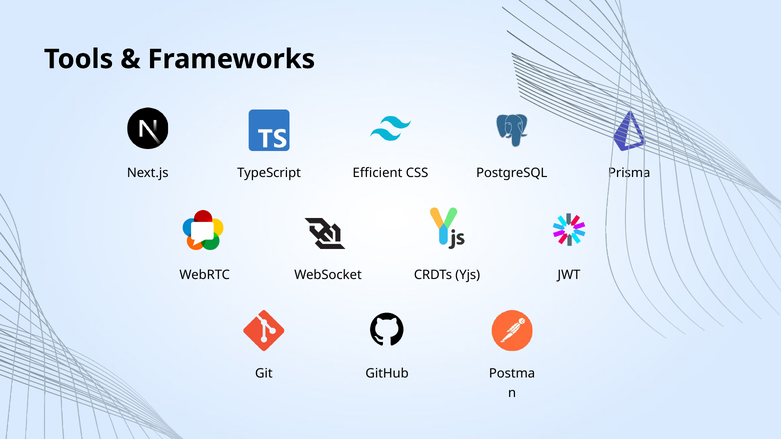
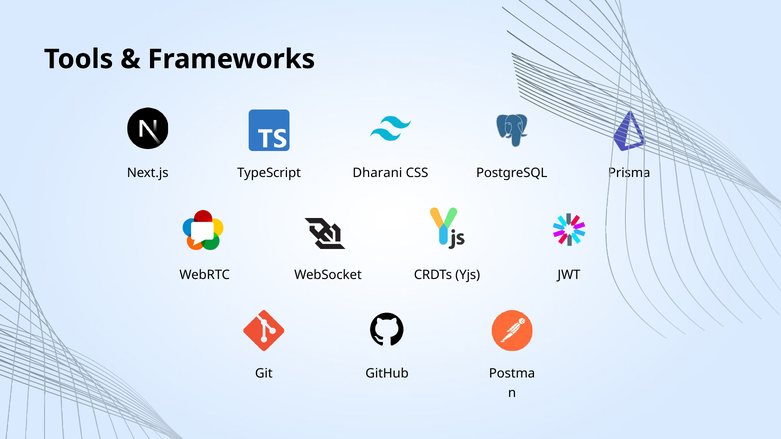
Efficient: Efficient -> Dharani
